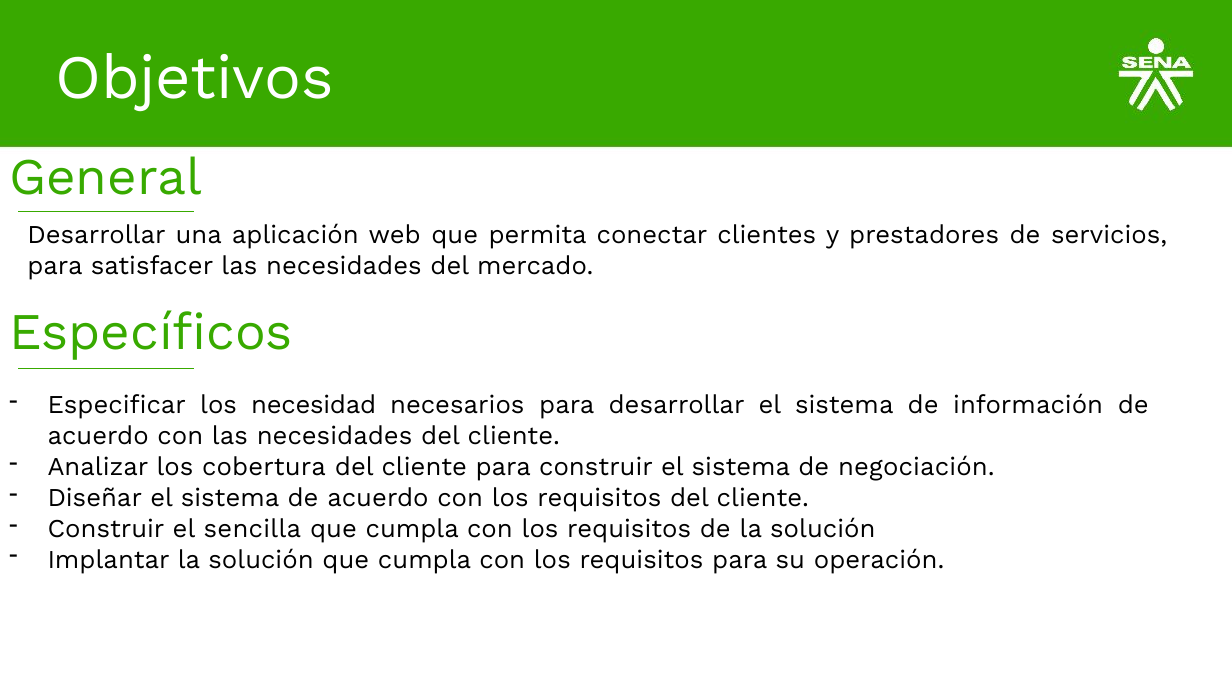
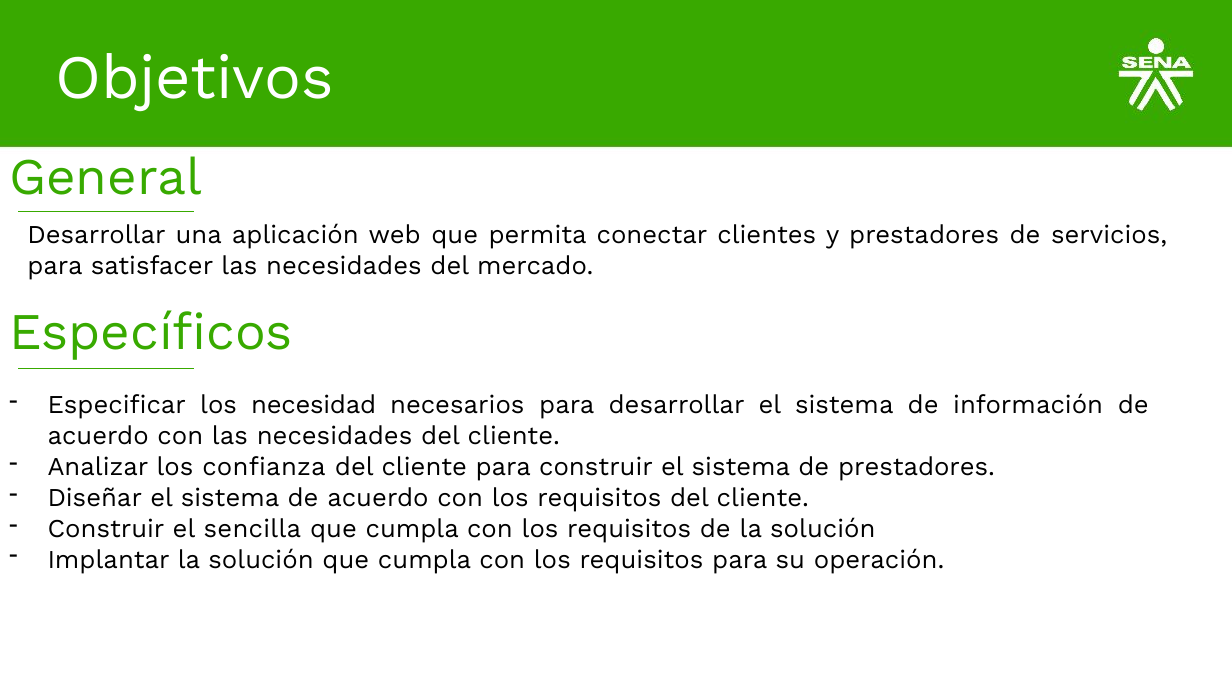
cobertura: cobertura -> confianza
de negociación: negociación -> prestadores
